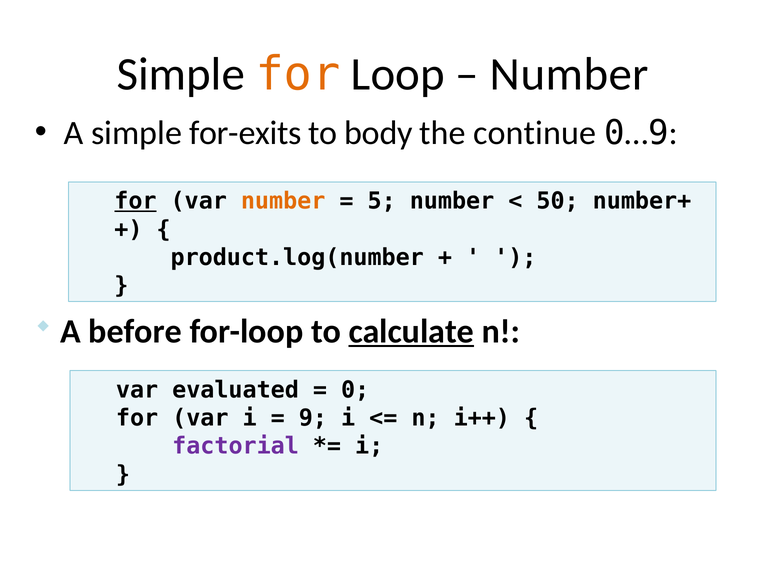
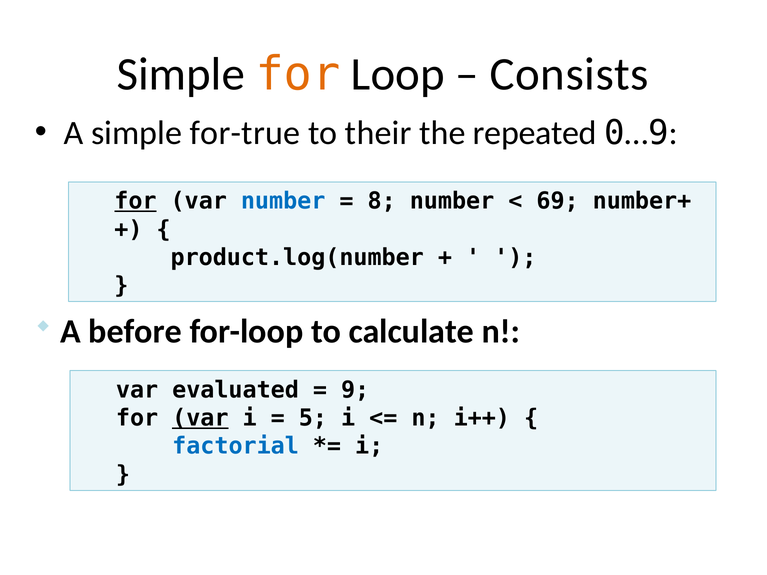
Number at (569, 74): Number -> Consists
for-exits: for-exits -> for-true
body: body -> their
continue: continue -> repeated
number at (283, 201) colour: orange -> blue
5: 5 -> 8
50: 50 -> 69
calculate underline: present -> none
0: 0 -> 9
var at (200, 418) underline: none -> present
9: 9 -> 5
factorial colour: purple -> blue
